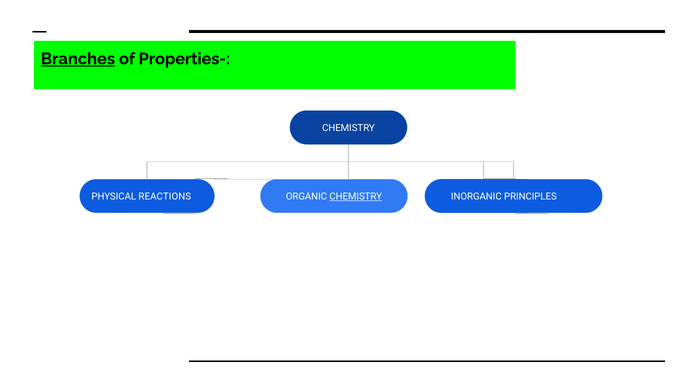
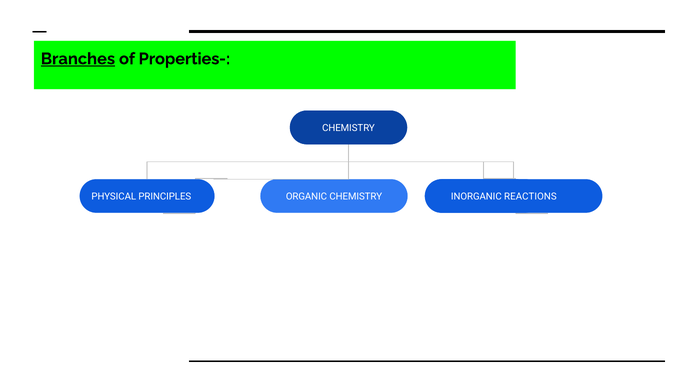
REACTIONS: REACTIONS -> PRINCIPLES
CHEMISTRY at (356, 197) underline: present -> none
PRINCIPLES: PRINCIPLES -> REACTIONS
